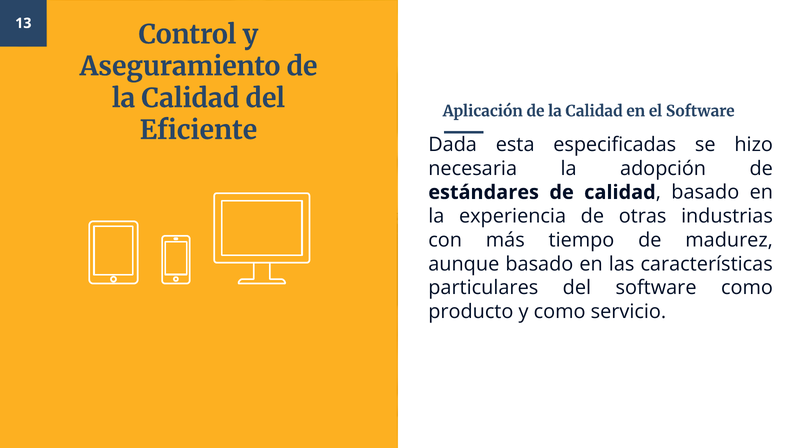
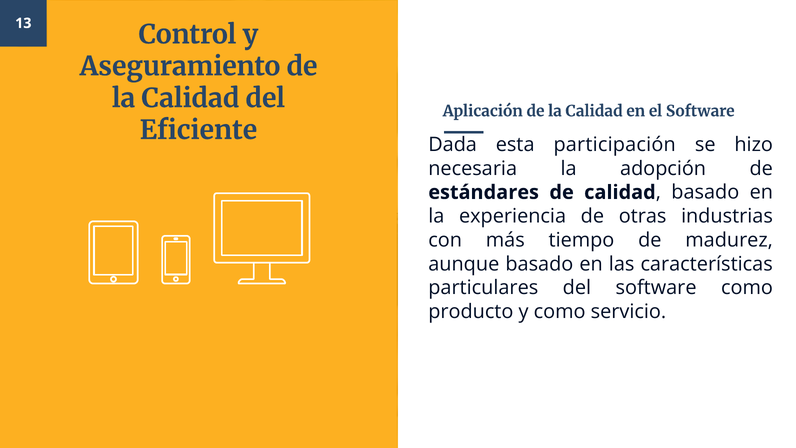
especificadas: especificadas -> participación
